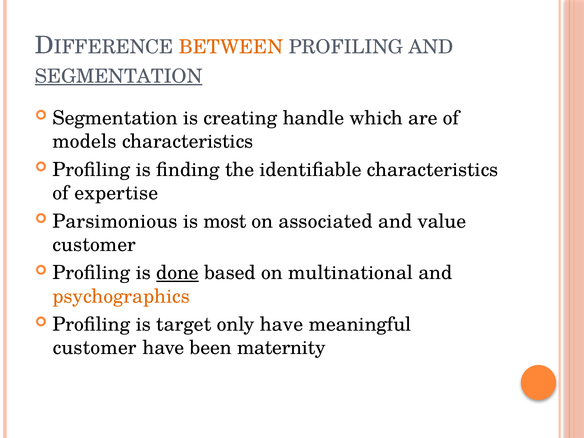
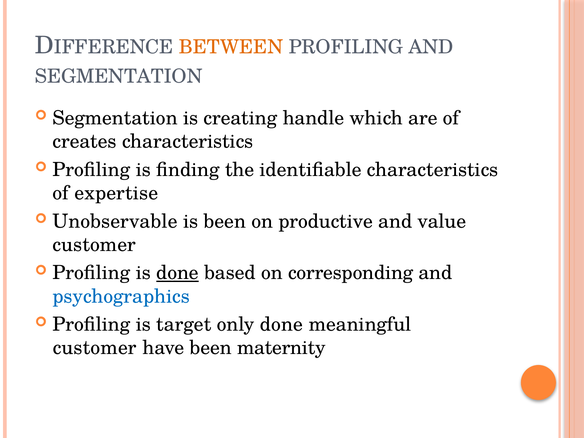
SEGMENTATION at (119, 76) underline: present -> none
models: models -> creates
Parsimonious: Parsimonious -> Unobservable
is most: most -> been
associated: associated -> productive
multinational: multinational -> corresponding
psychographics colour: orange -> blue
only have: have -> done
